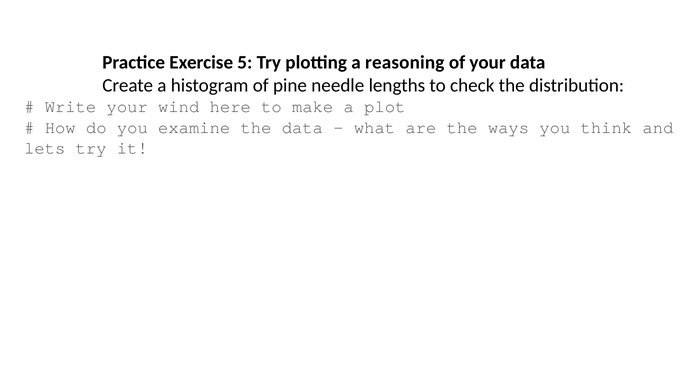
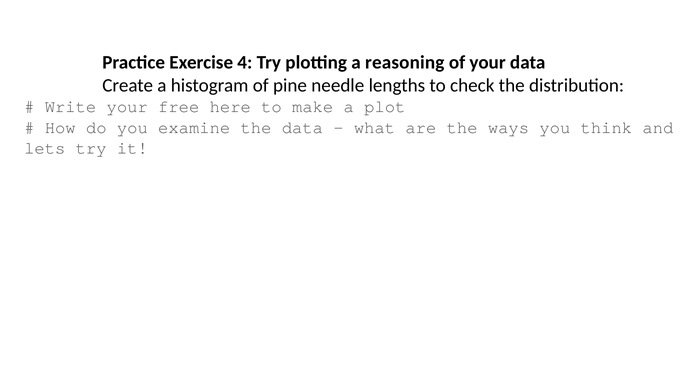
5: 5 -> 4
wind: wind -> free
